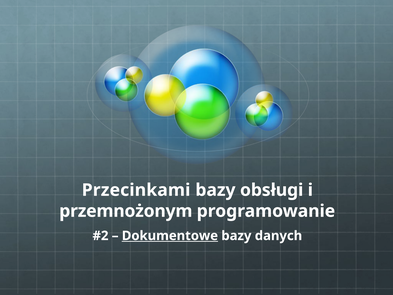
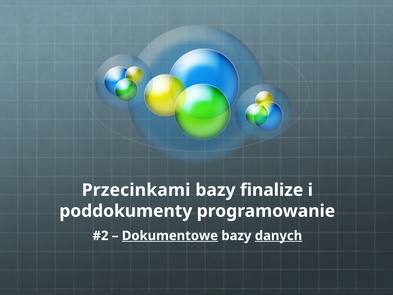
obsługi: obsługi -> finalize
przemnożonym: przemnożonym -> poddokumenty
danych underline: none -> present
